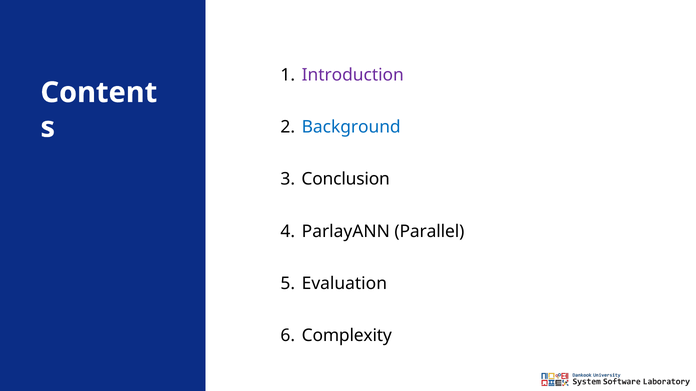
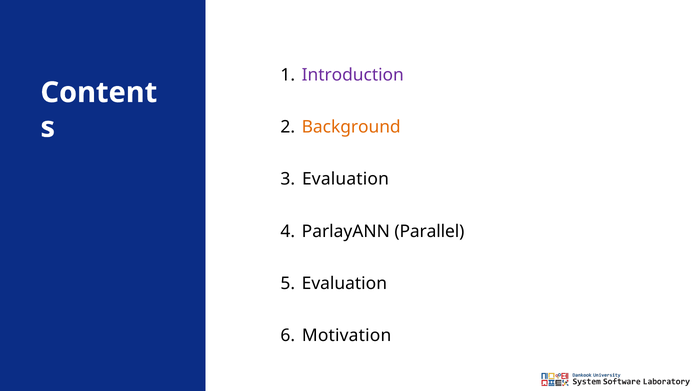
Background colour: blue -> orange
Conclusion at (346, 179): Conclusion -> Evaluation
Complexity: Complexity -> Motivation
